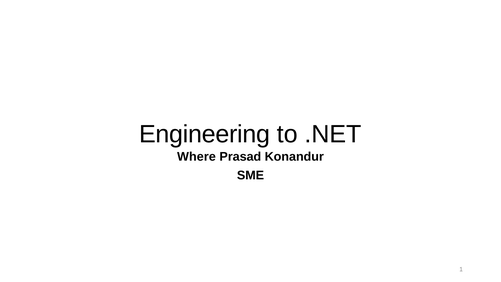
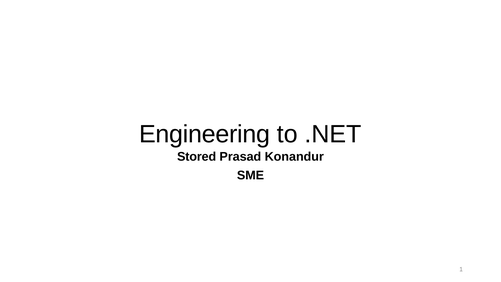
Where: Where -> Stored
